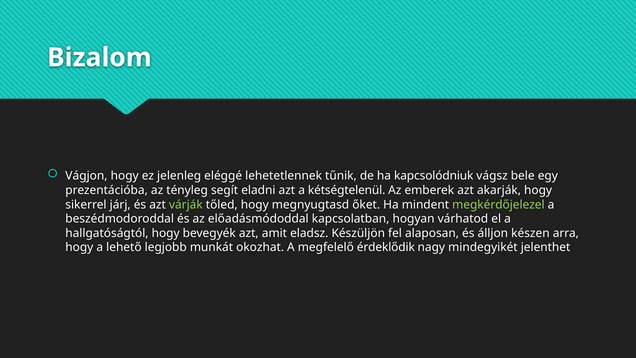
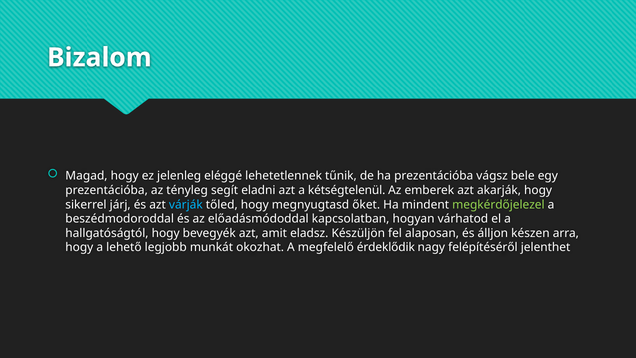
Vágjon: Vágjon -> Magad
ha kapcsolódniuk: kapcsolódniuk -> prezentációba
várják colour: light green -> light blue
mindegyikét: mindegyikét -> felépítéséről
